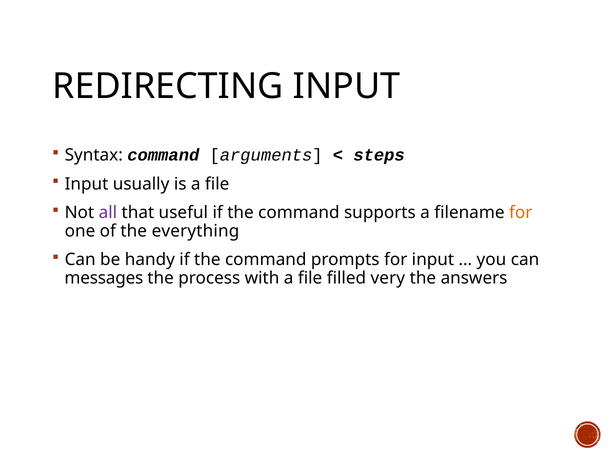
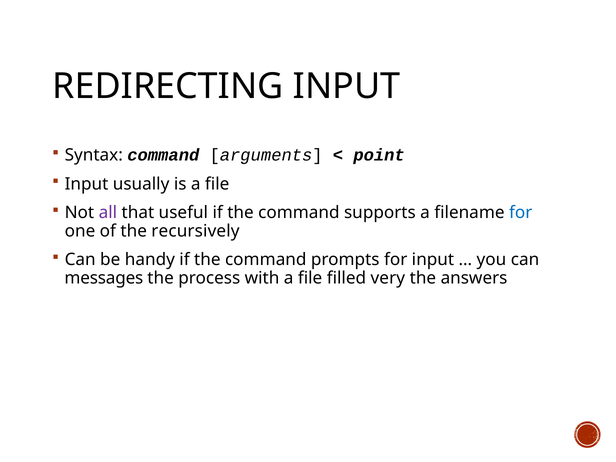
steps: steps -> point
for at (521, 213) colour: orange -> blue
everything: everything -> recursively
